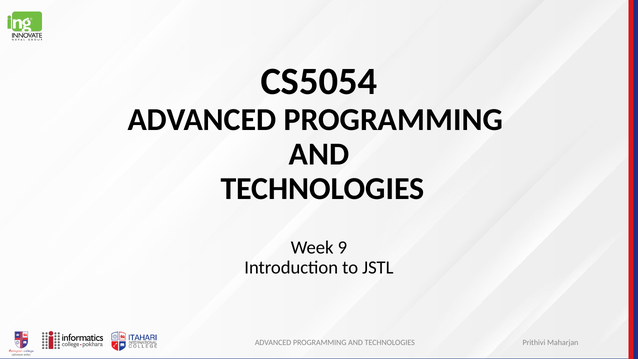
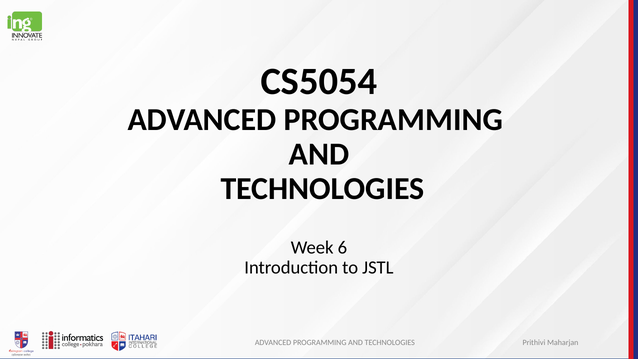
9: 9 -> 6
